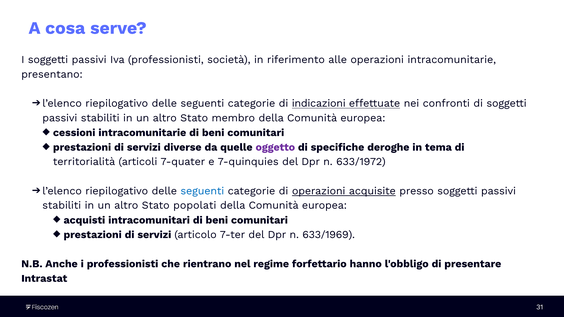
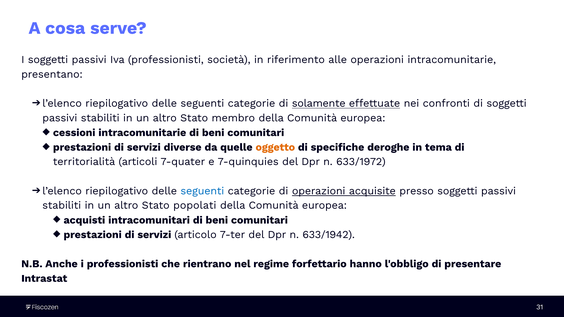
indicazioni: indicazioni -> solamente
oggetto colour: purple -> orange
633/1969: 633/1969 -> 633/1942
